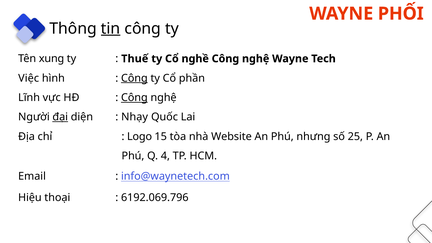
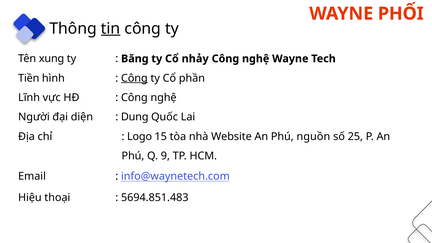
Thuế: Thuế -> Băng
nghề: nghề -> nhảy
Việc: Việc -> Tiền
Công at (134, 98) underline: present -> none
đại underline: present -> none
Nhạy: Nhạy -> Dung
nhưng: nhưng -> nguồn
4: 4 -> 9
6192.069.796: 6192.069.796 -> 5694.851.483
